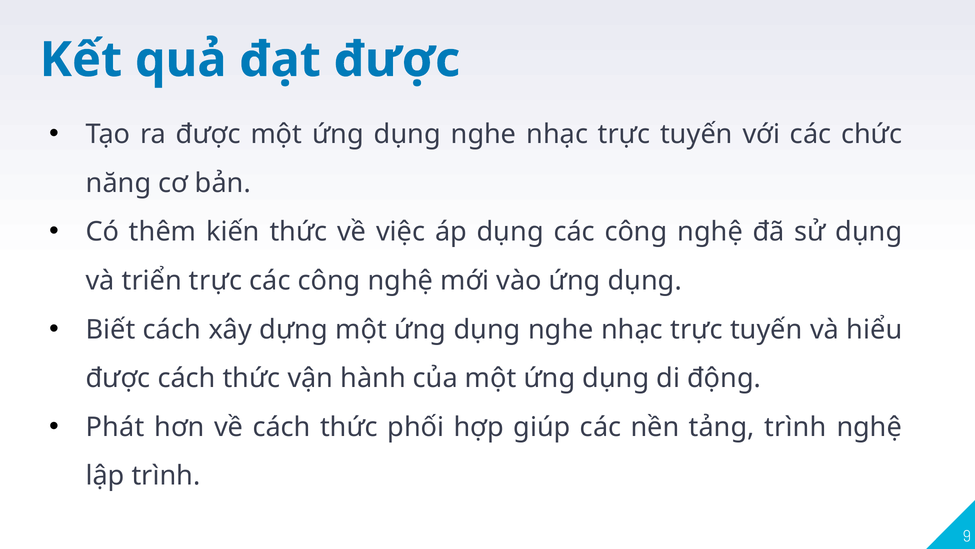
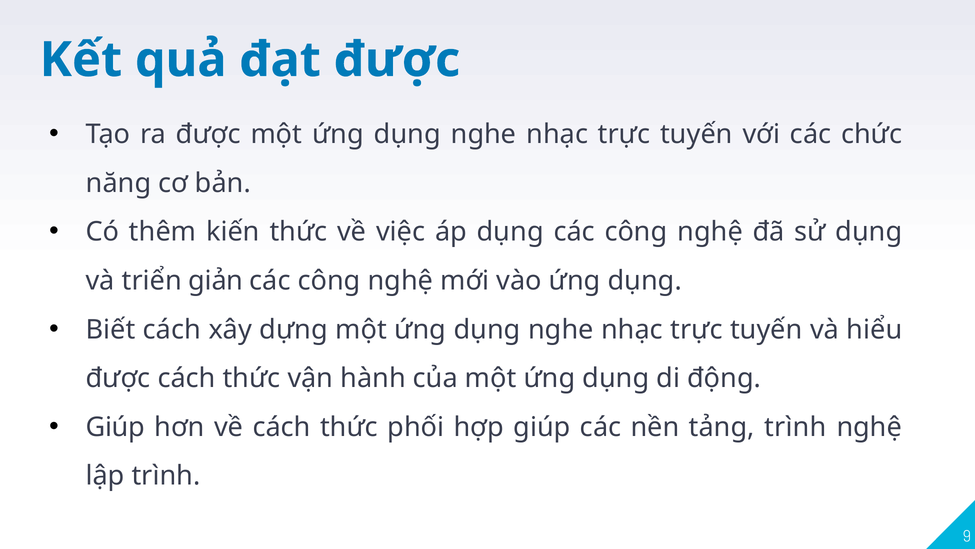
triển trực: trực -> giản
Phát at (115, 427): Phát -> Giúp
